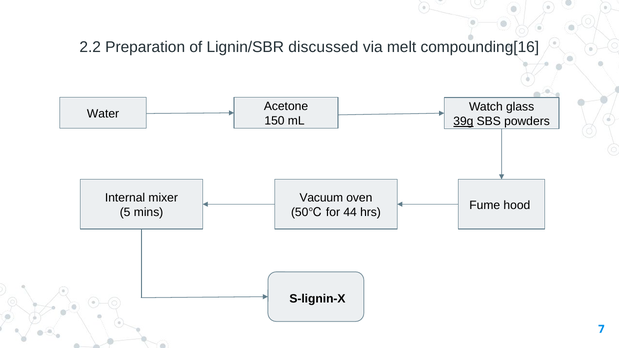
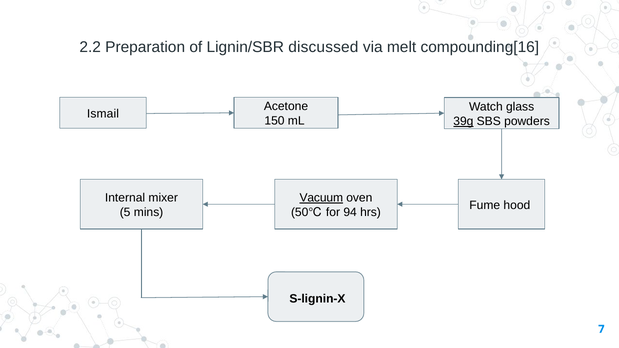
Water: Water -> Ismail
Vacuum underline: none -> present
44: 44 -> 94
